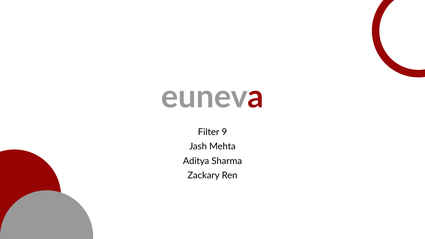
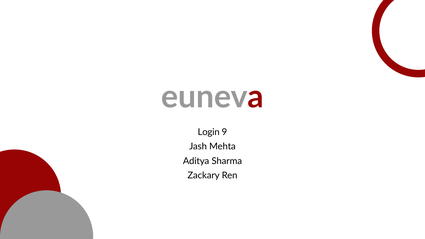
Filter: Filter -> Login
